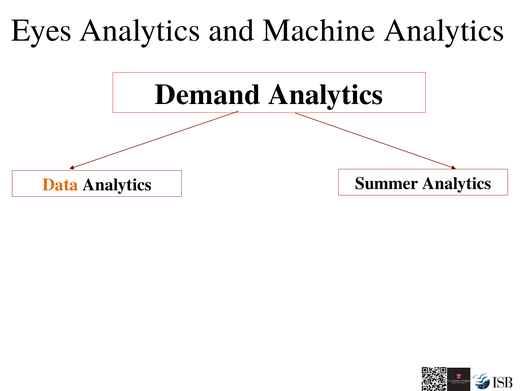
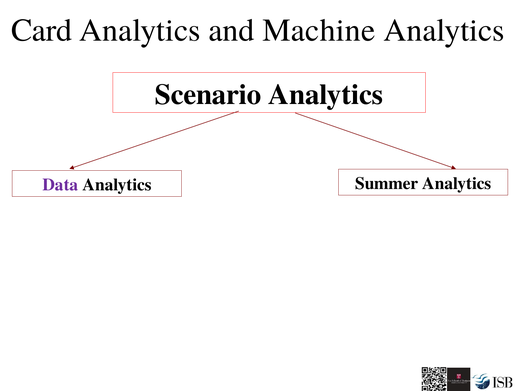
Eyes: Eyes -> Card
Demand: Demand -> Scenario
Data colour: orange -> purple
